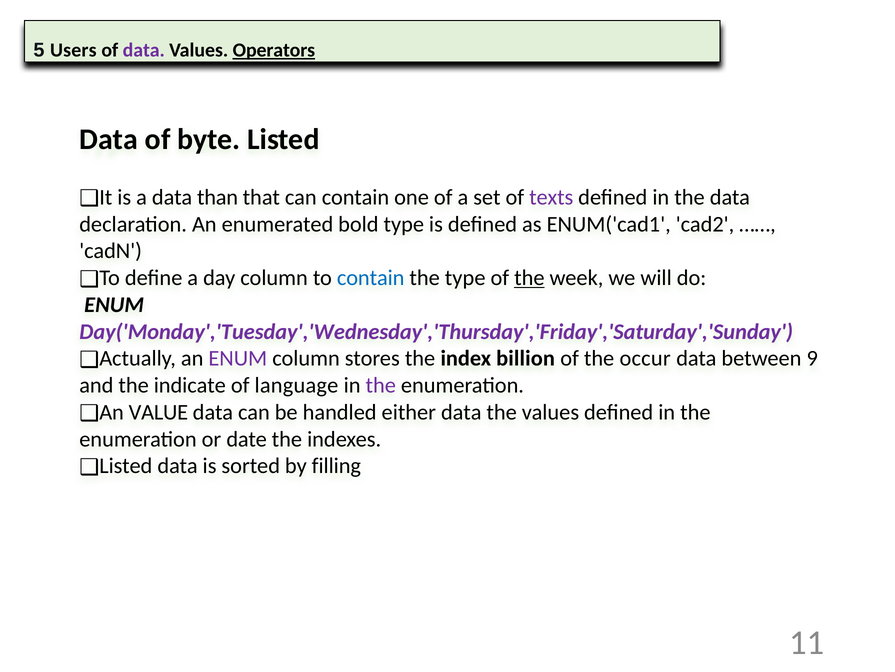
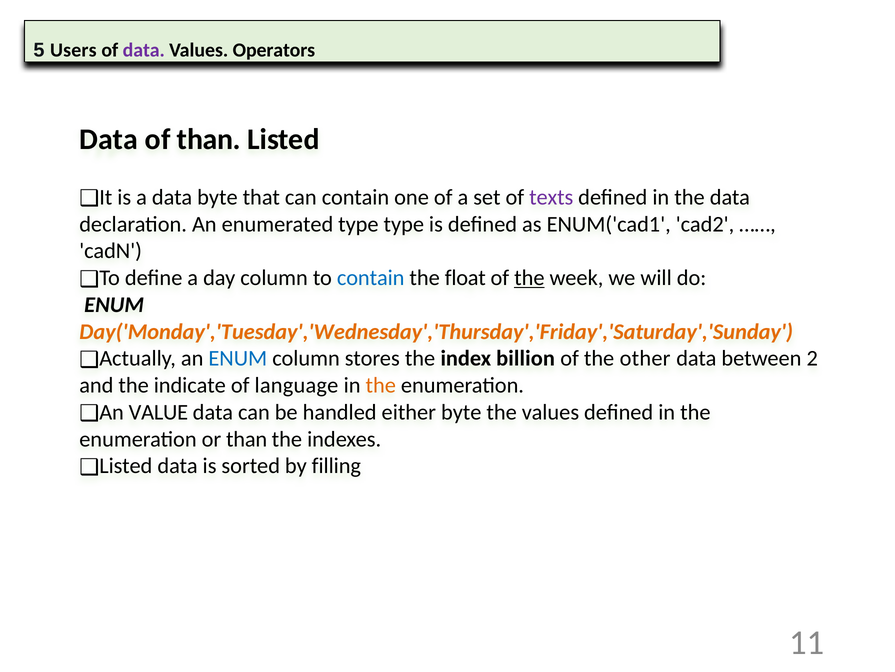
Operators underline: present -> none
of byte: byte -> than
data than: than -> byte
enumerated bold: bold -> type
the type: type -> float
Day('Monday','Tuesday','Wednesday','Thursday','Friday','Saturday','Sunday colour: purple -> orange
ENUM at (238, 358) colour: purple -> blue
occur: occur -> other
9: 9 -> 2
the at (381, 385) colour: purple -> orange
either data: data -> byte
or date: date -> than
